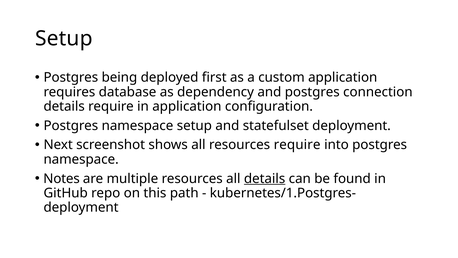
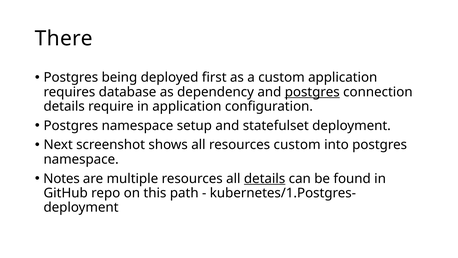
Setup at (64, 38): Setup -> There
postgres at (312, 92) underline: none -> present
resources require: require -> custom
